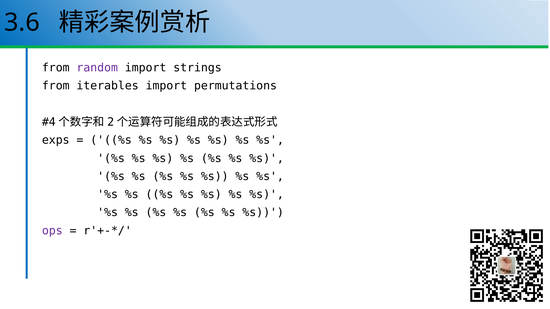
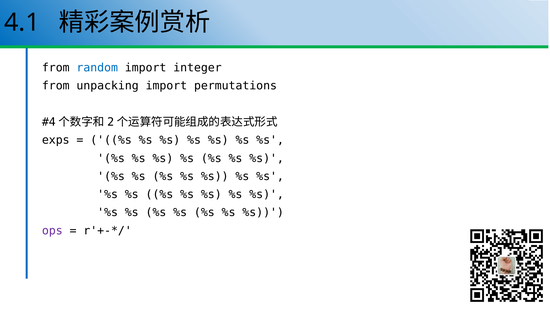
3.6: 3.6 -> 4.1
random colour: purple -> blue
strings: strings -> integer
iterables: iterables -> unpacking
